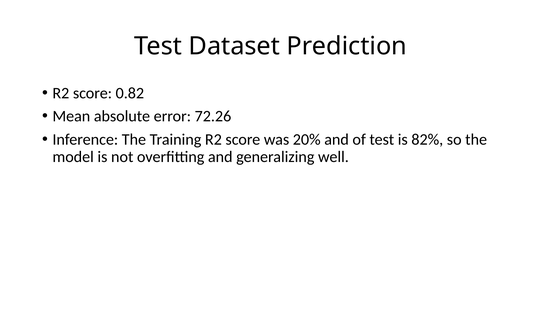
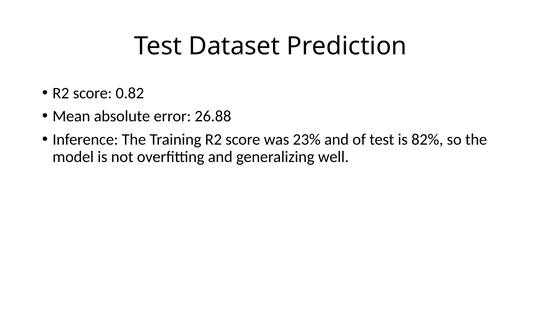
72.26: 72.26 -> 26.88
20%: 20% -> 23%
